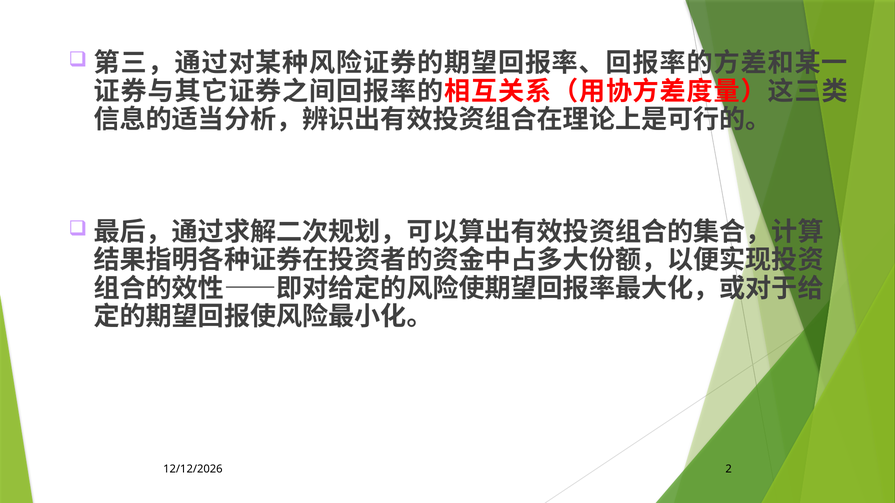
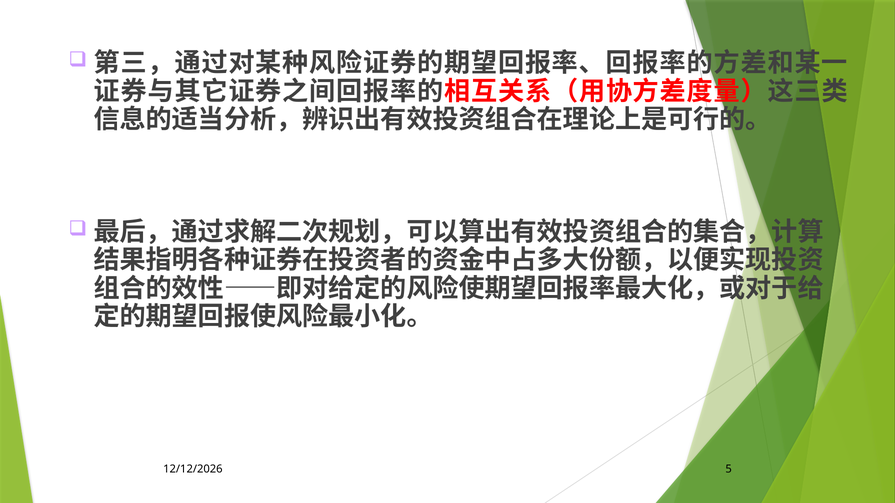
2: 2 -> 5
